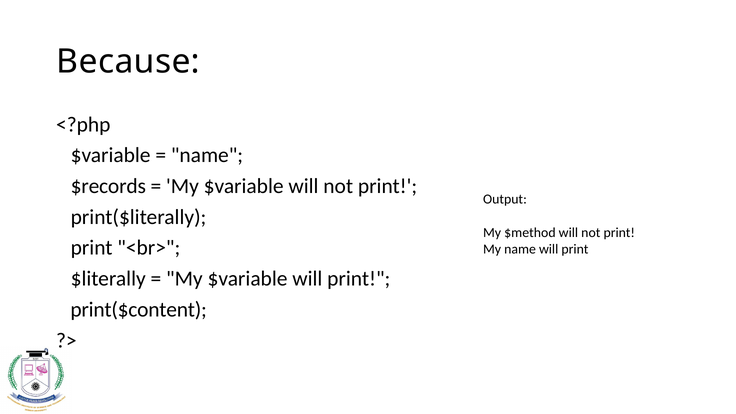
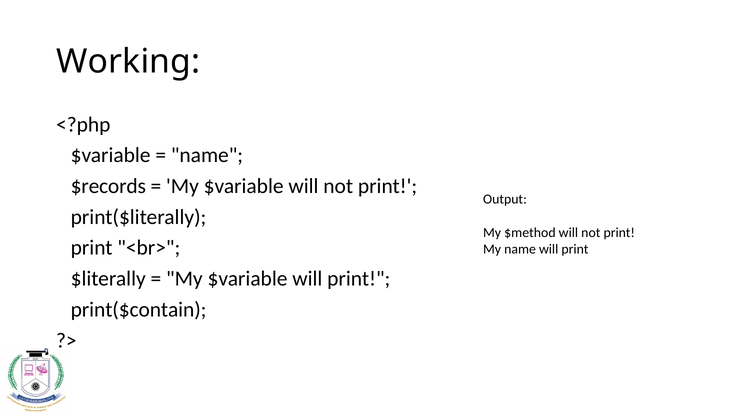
Because: Because -> Working
print($content: print($content -> print($contain
